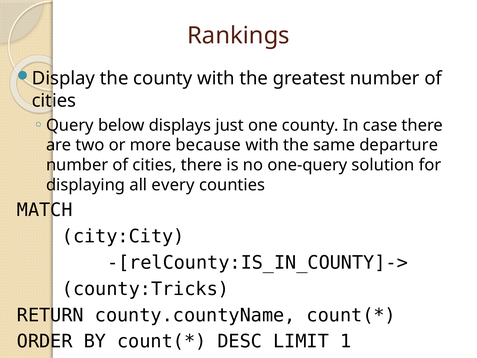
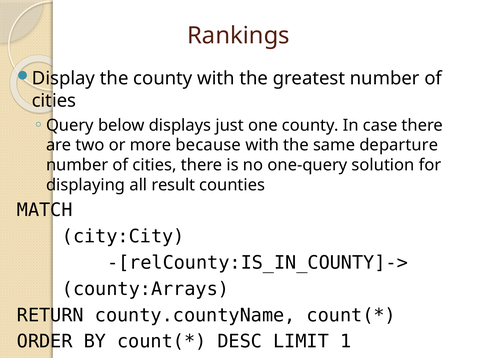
every: every -> result
county:Tricks: county:Tricks -> county:Arrays
